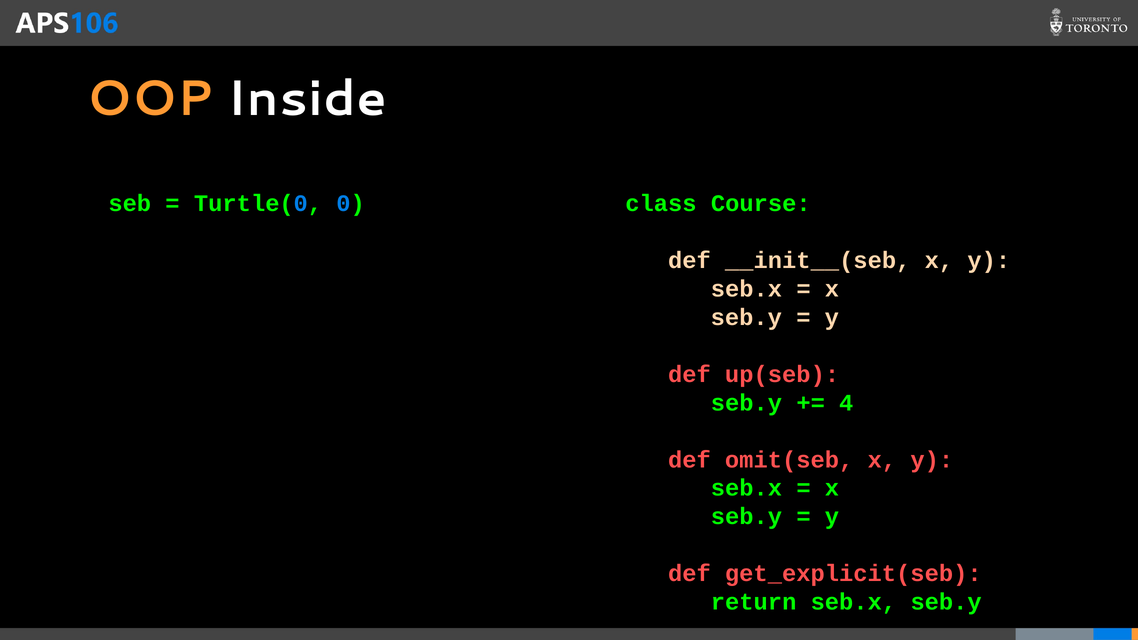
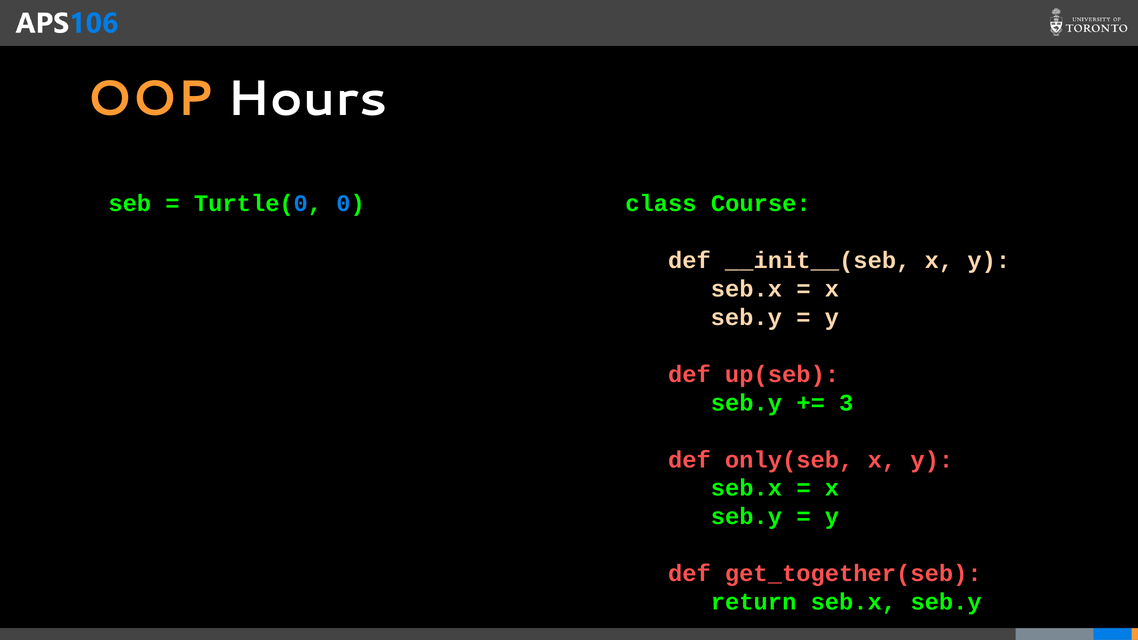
Inside: Inside -> Hours
4: 4 -> 3
omit(seb: omit(seb -> only(seb
get_explicit(seb: get_explicit(seb -> get_together(seb
